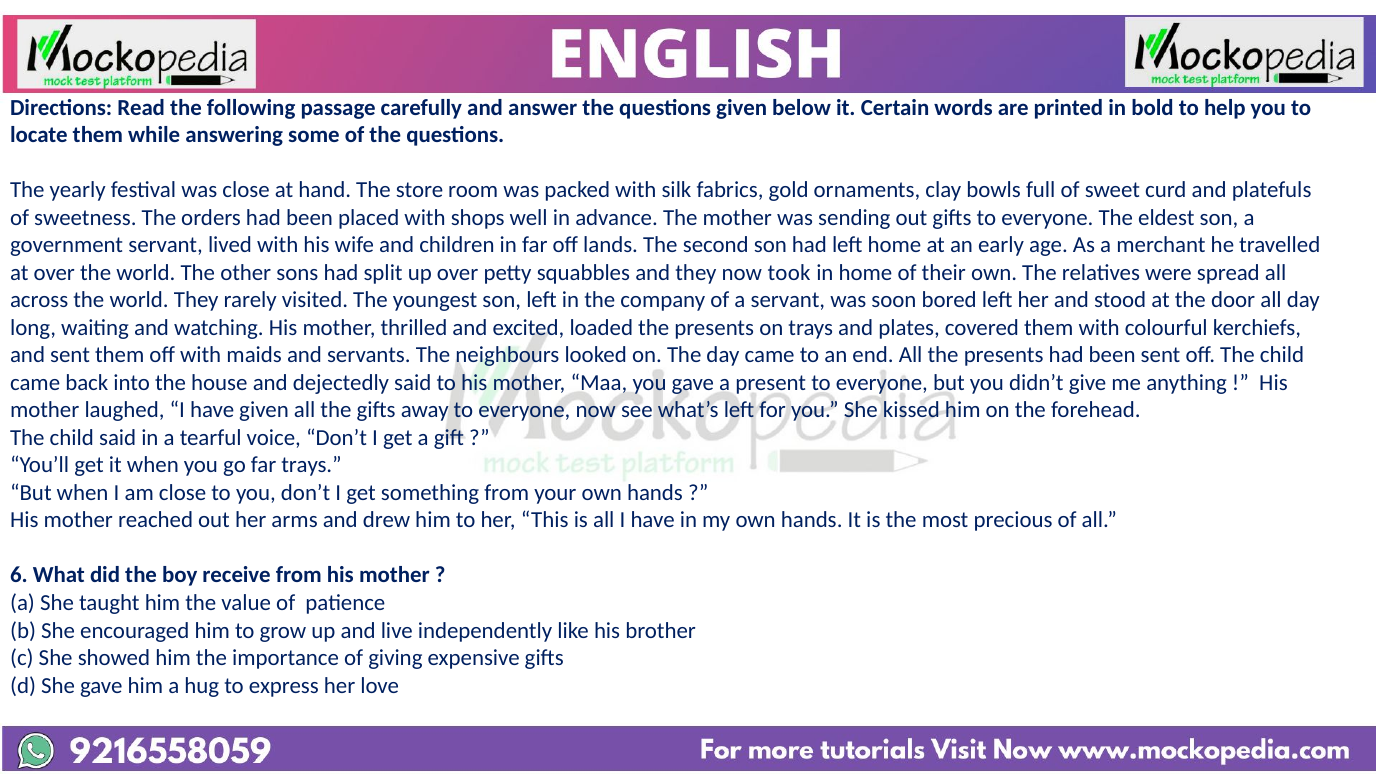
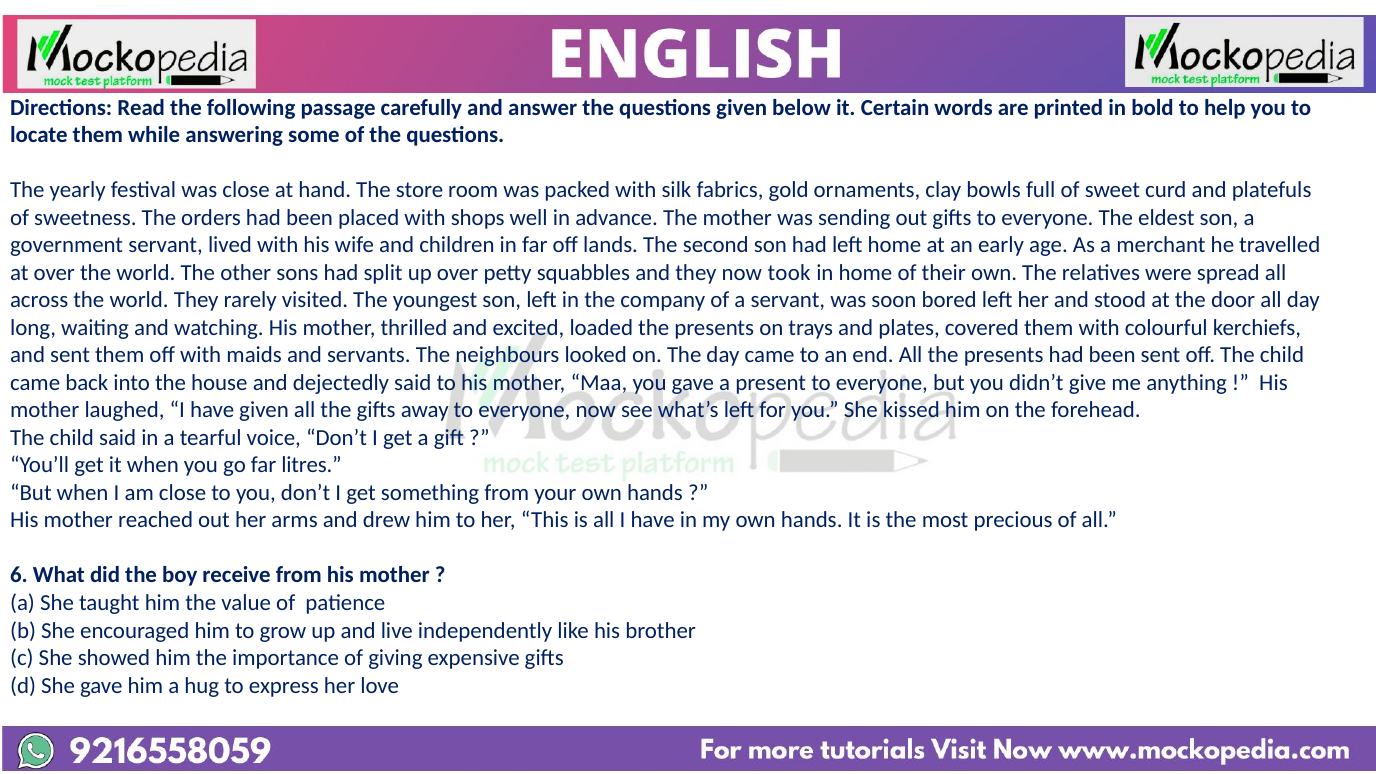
far trays: trays -> litres
